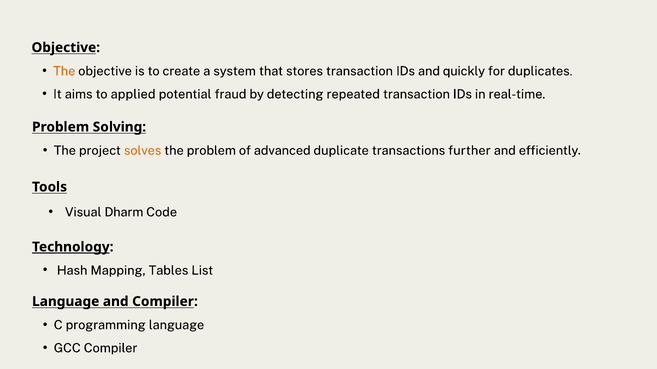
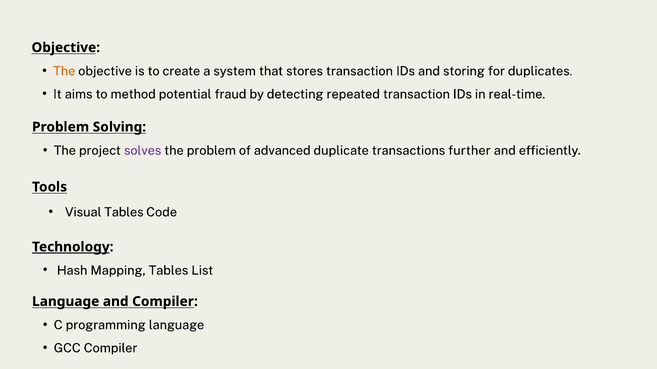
quickly: quickly -> storing
applied: applied -> method
solves colour: orange -> purple
Visual Dharm: Dharm -> Tables
